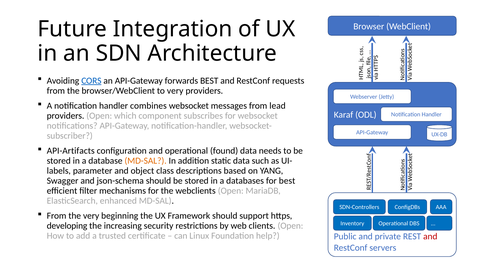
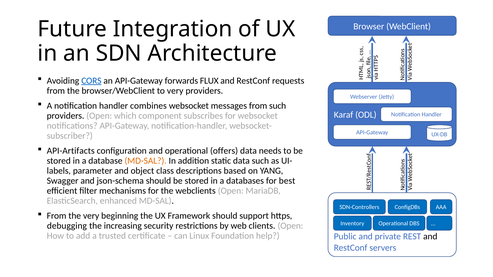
forwards BEST: BEST -> FLUX
from lead: lead -> such
found: found -> offers
developing: developing -> debugging
and at (430, 237) colour: red -> black
